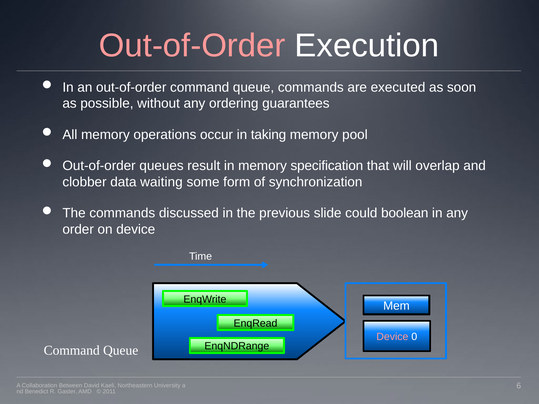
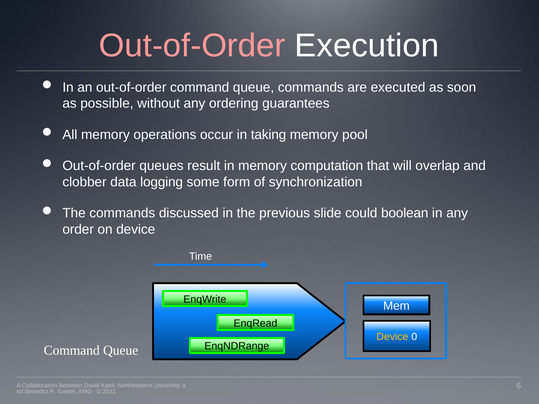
specification: specification -> computation
waiting: waiting -> logging
Device at (392, 337) colour: pink -> yellow
